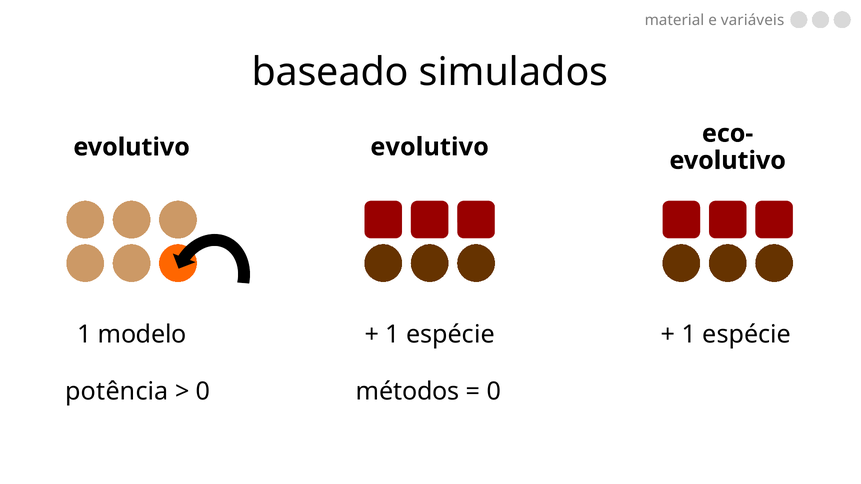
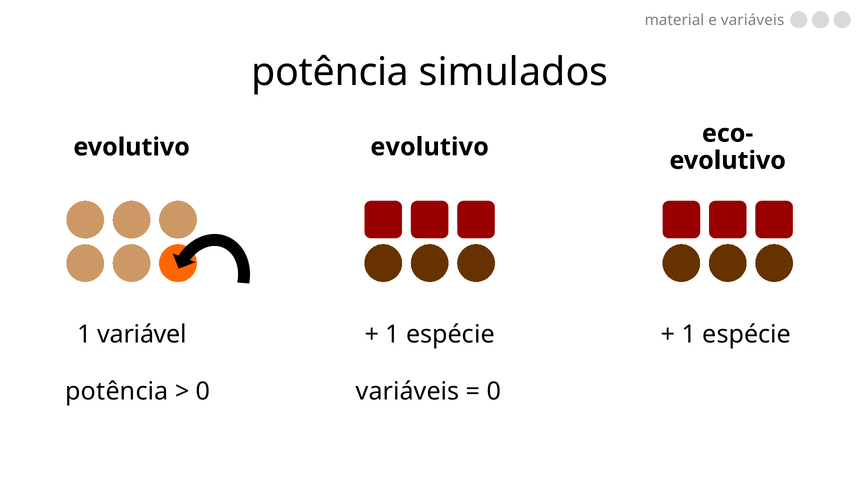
baseado at (330, 72): baseado -> potência
modelo: modelo -> variável
0 métodos: métodos -> variáveis
